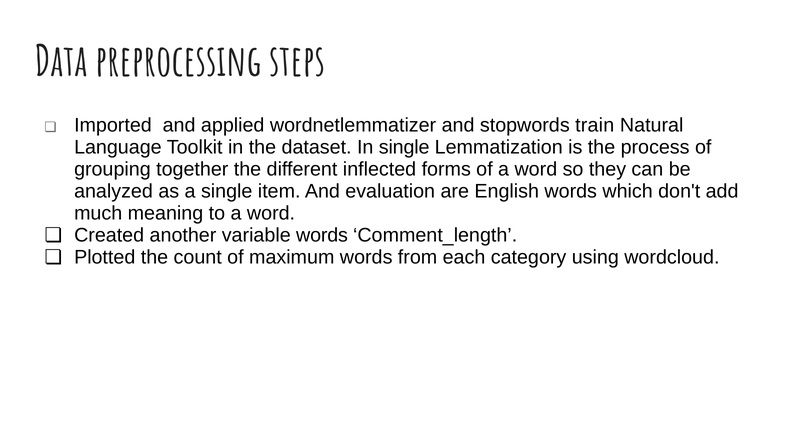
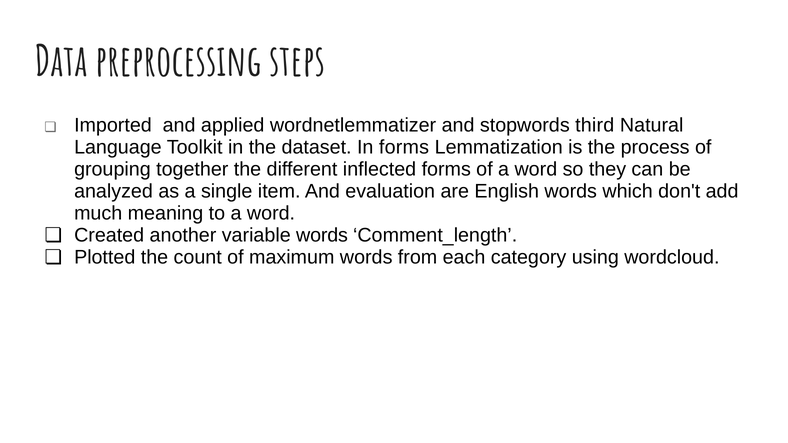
train: train -> third
In single: single -> forms
